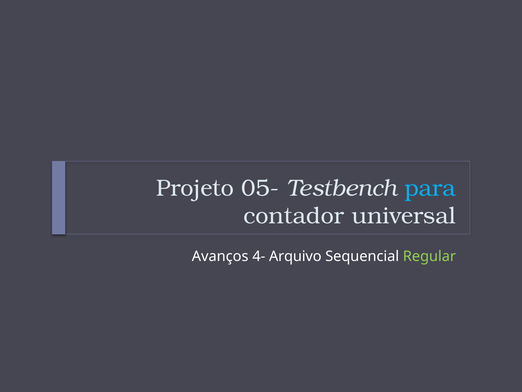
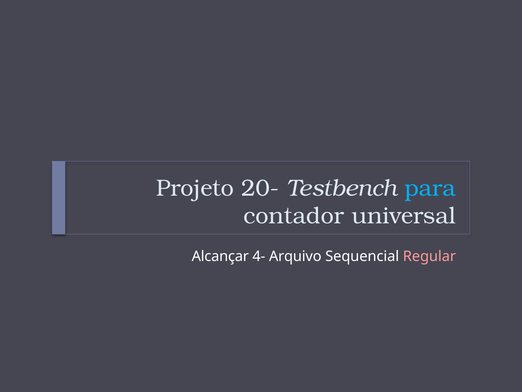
05-: 05- -> 20-
Avanços: Avanços -> Alcançar
Regular colour: light green -> pink
